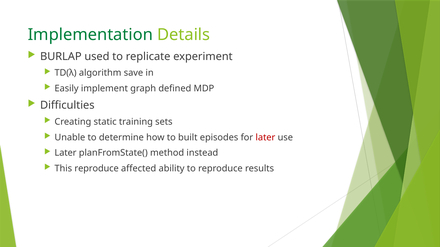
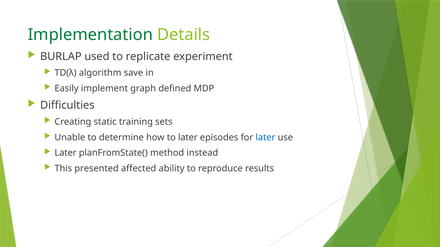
to built: built -> later
later at (265, 138) colour: red -> blue
This reproduce: reproduce -> presented
